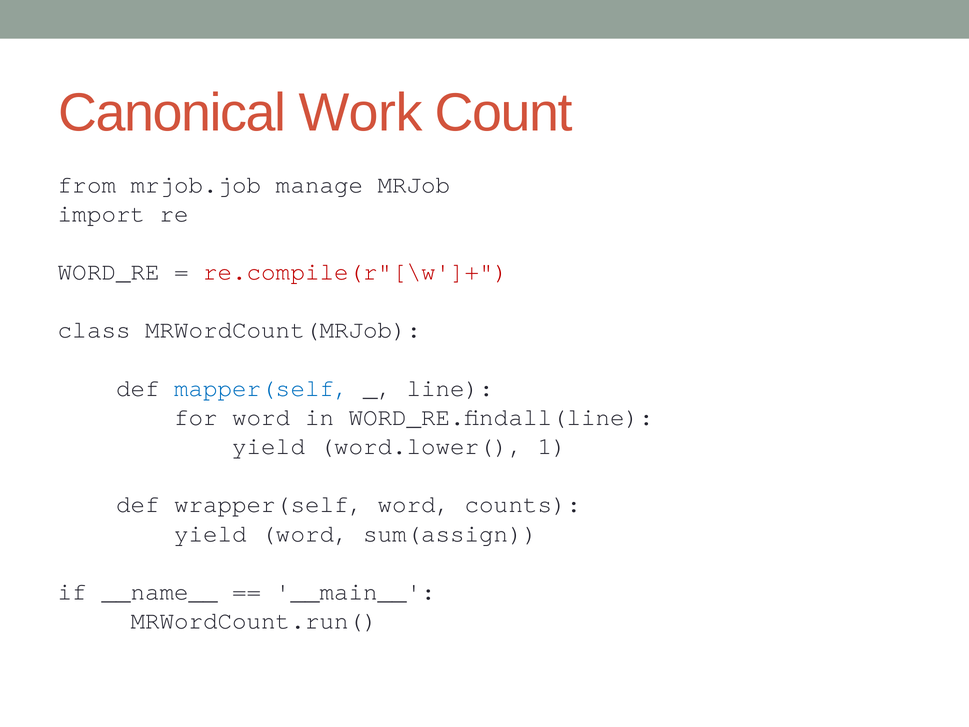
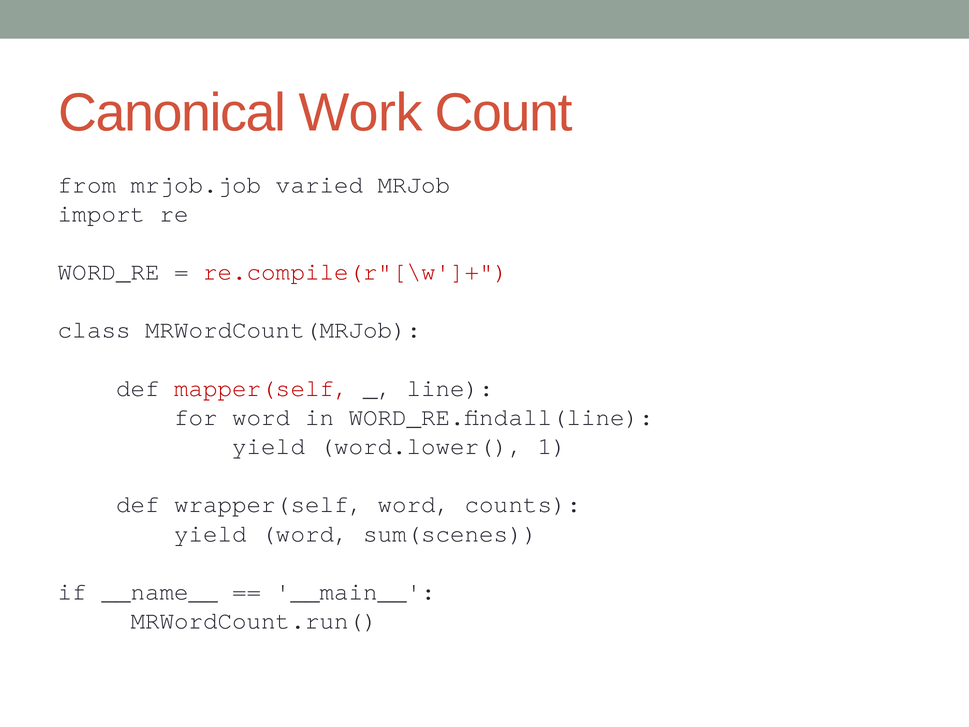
manage: manage -> varied
mapper(self colour: blue -> red
sum(assign: sum(assign -> sum(scenes
